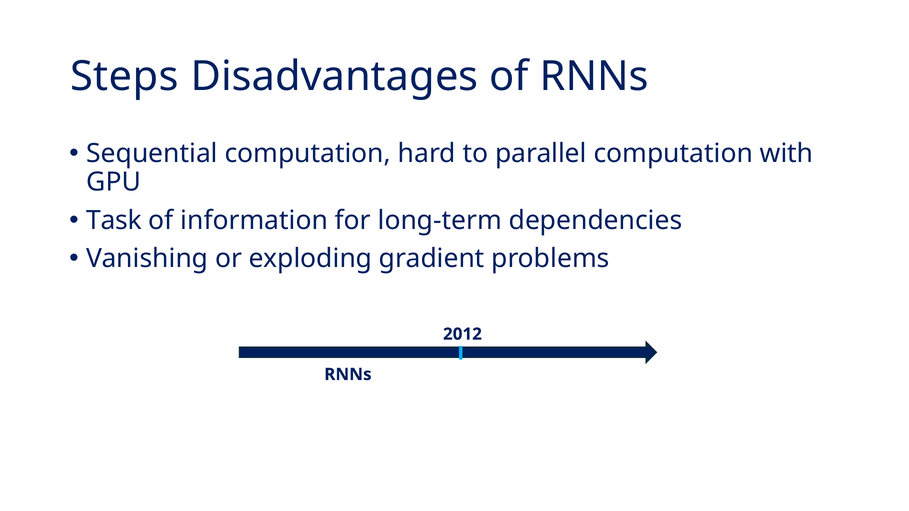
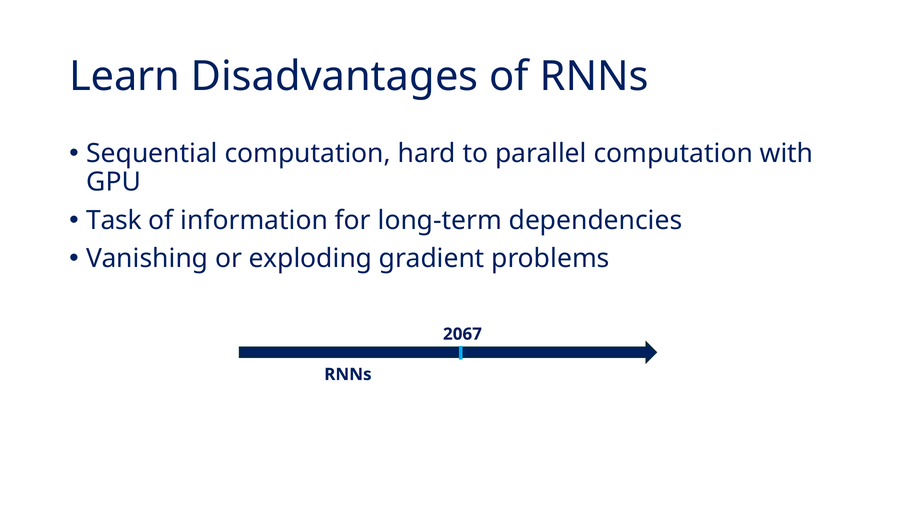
Steps: Steps -> Learn
2012: 2012 -> 2067
